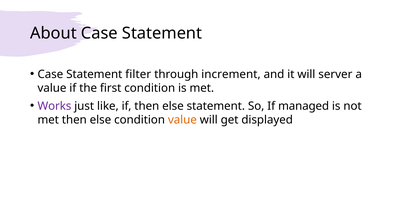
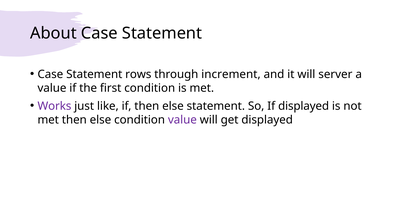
filter: filter -> rows
If managed: managed -> displayed
value at (182, 120) colour: orange -> purple
